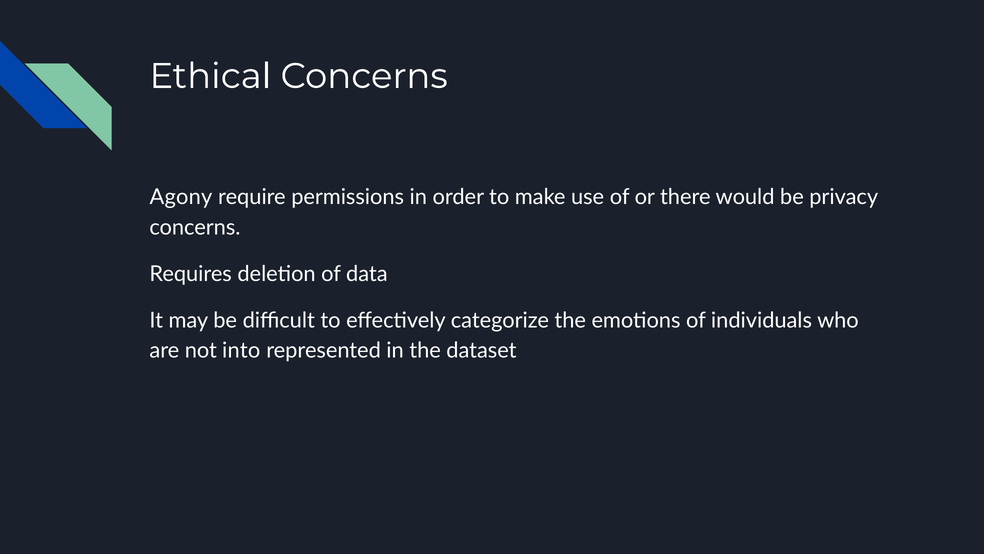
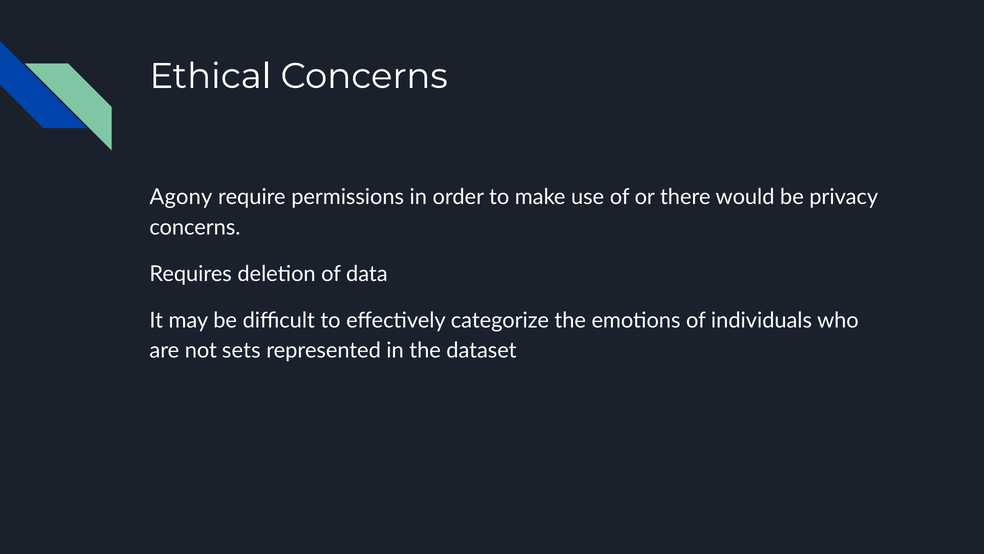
into: into -> sets
